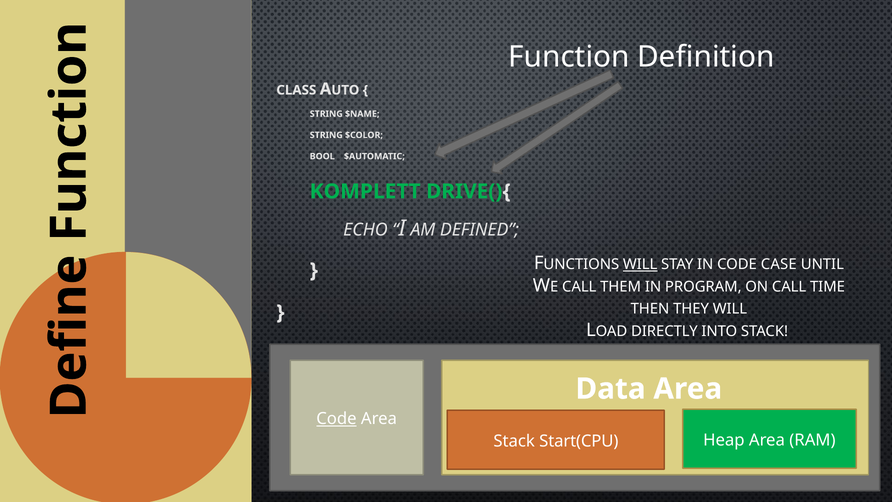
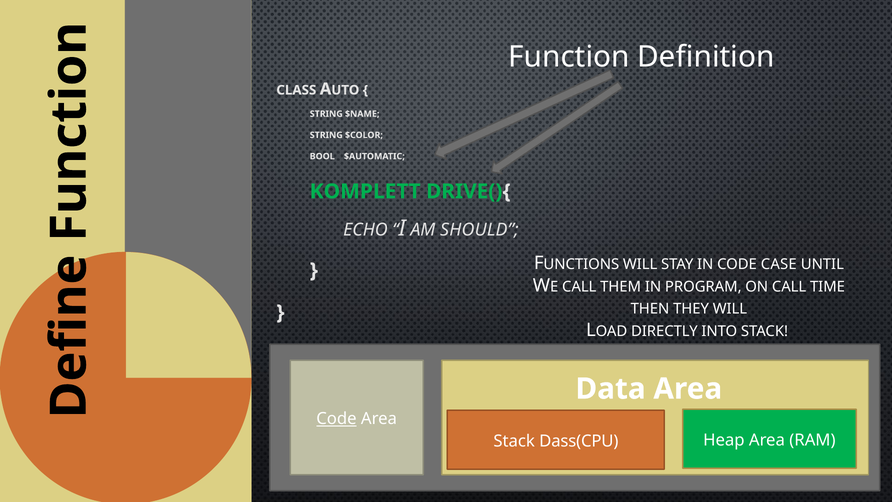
DEFINED: DEFINED -> SHOULD
WILL at (640, 264) underline: present -> none
Start(CPU: Start(CPU -> Dass(CPU
